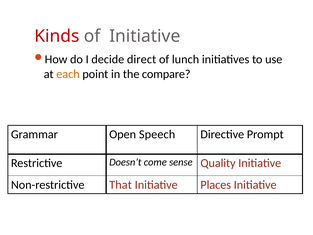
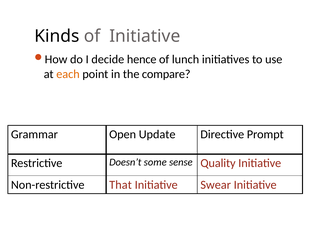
Kinds colour: red -> black
direct: direct -> hence
Speech: Speech -> Update
come: come -> some
Places: Places -> Swear
